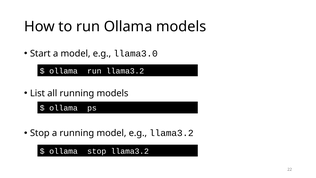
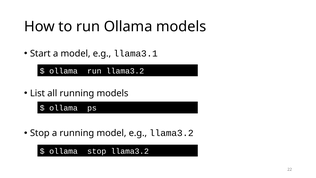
llama3.0: llama3.0 -> llama3.1
